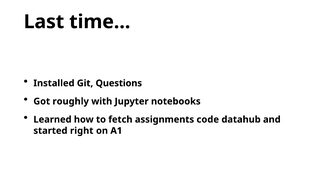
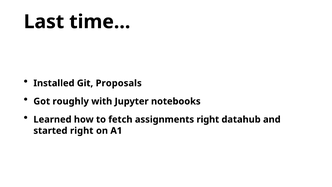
Questions: Questions -> Proposals
assignments code: code -> right
